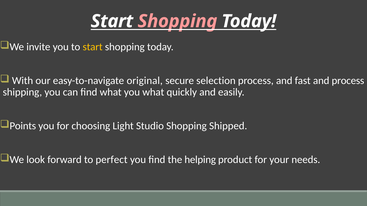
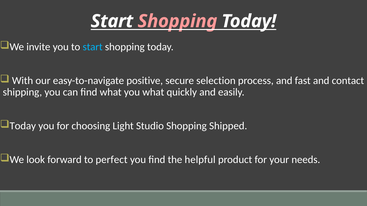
start at (93, 47) colour: yellow -> light blue
original: original -> positive
and process: process -> contact
Points at (23, 126): Points -> Today
helping: helping -> helpful
